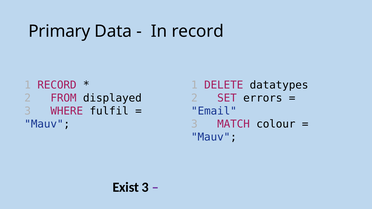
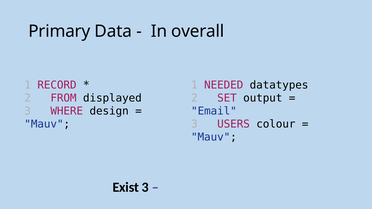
In record: record -> overall
DELETE: DELETE -> NEEDED
errors: errors -> output
fulfil: fulfil -> design
MATCH: MATCH -> USERS
